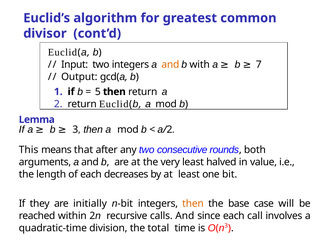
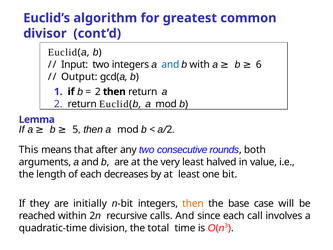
and at (170, 65) colour: orange -> blue
7: 7 -> 6
5 at (98, 92): 5 -> 2
3: 3 -> 5
